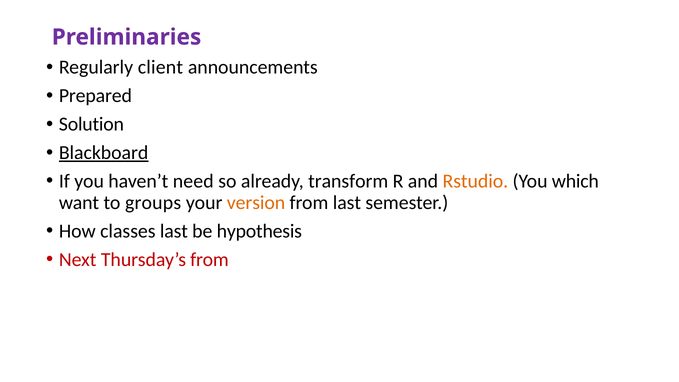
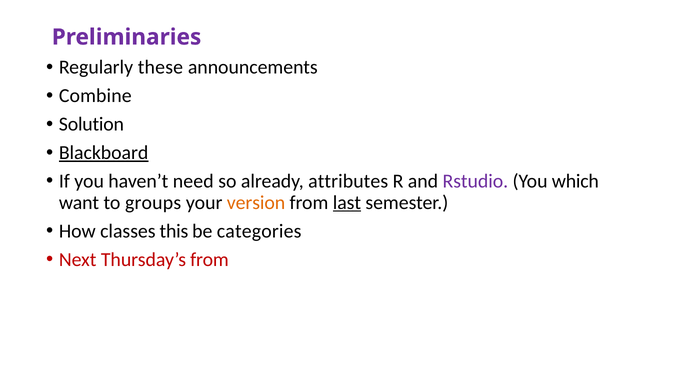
client: client -> these
Prepared: Prepared -> Combine
transform: transform -> attributes
Rstudio colour: orange -> purple
last at (347, 203) underline: none -> present
classes last: last -> this
hypothesis: hypothesis -> categories
